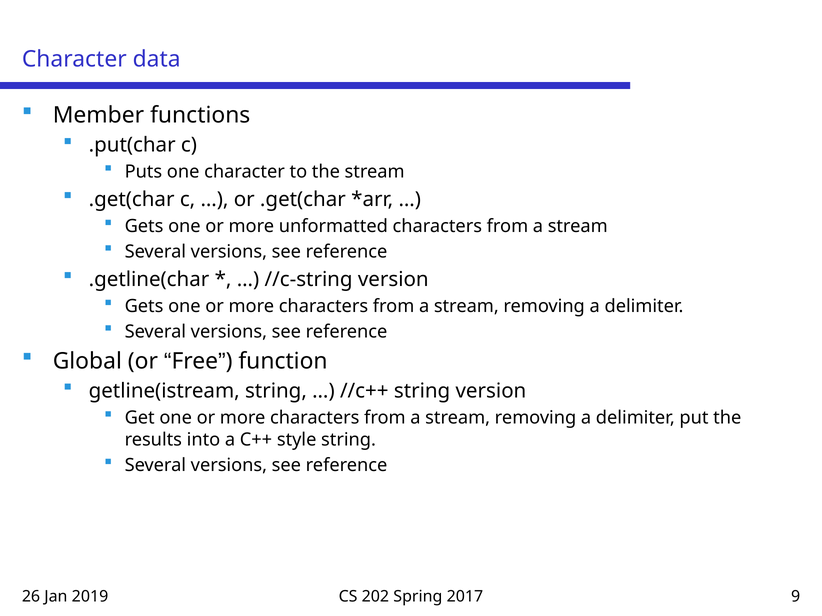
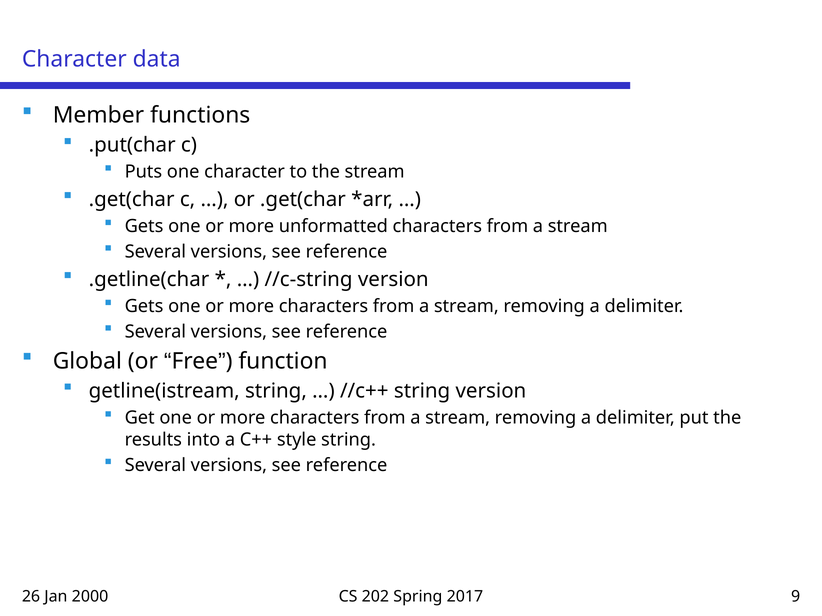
2019: 2019 -> 2000
